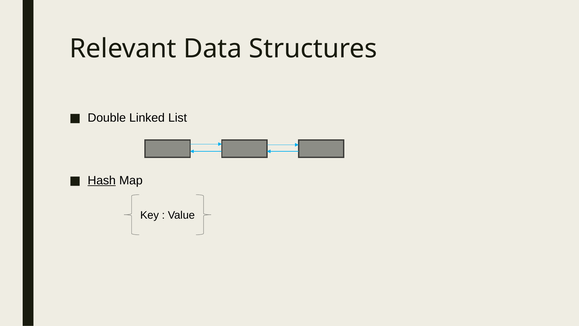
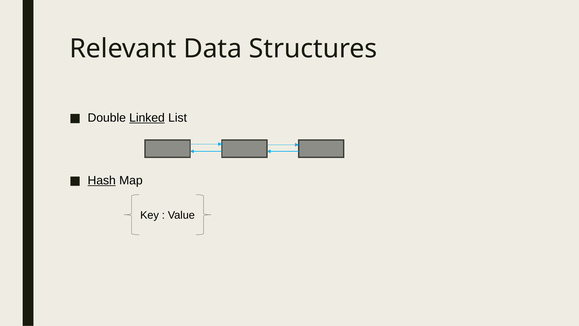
Linked underline: none -> present
